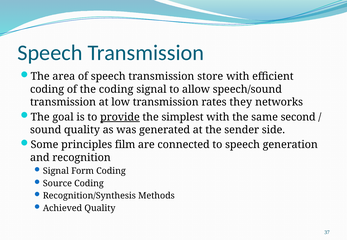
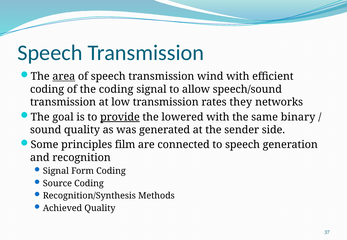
area underline: none -> present
store: store -> wind
simplest: simplest -> lowered
second: second -> binary
